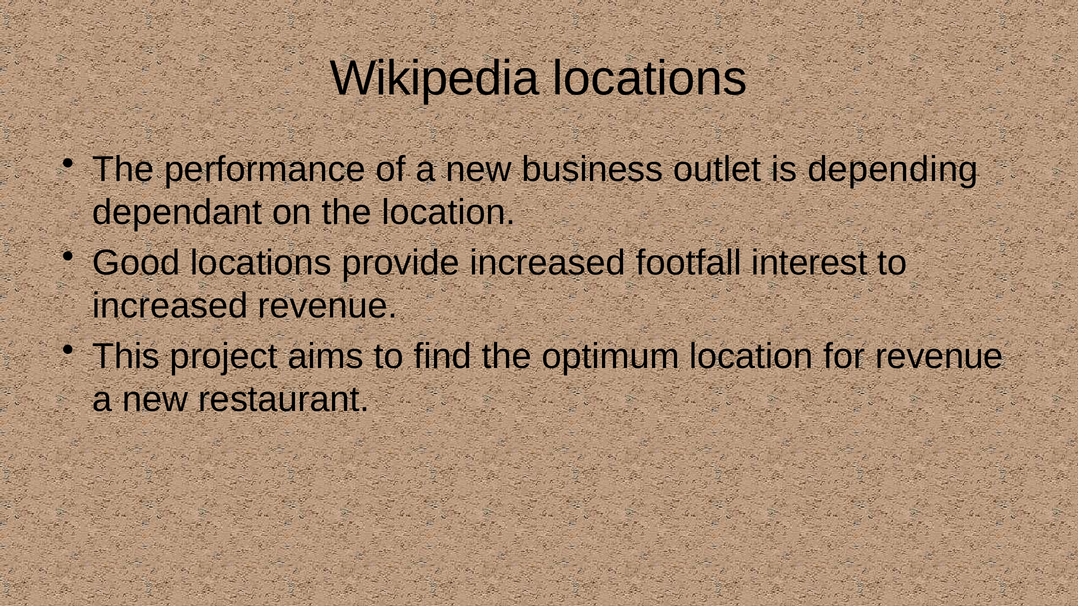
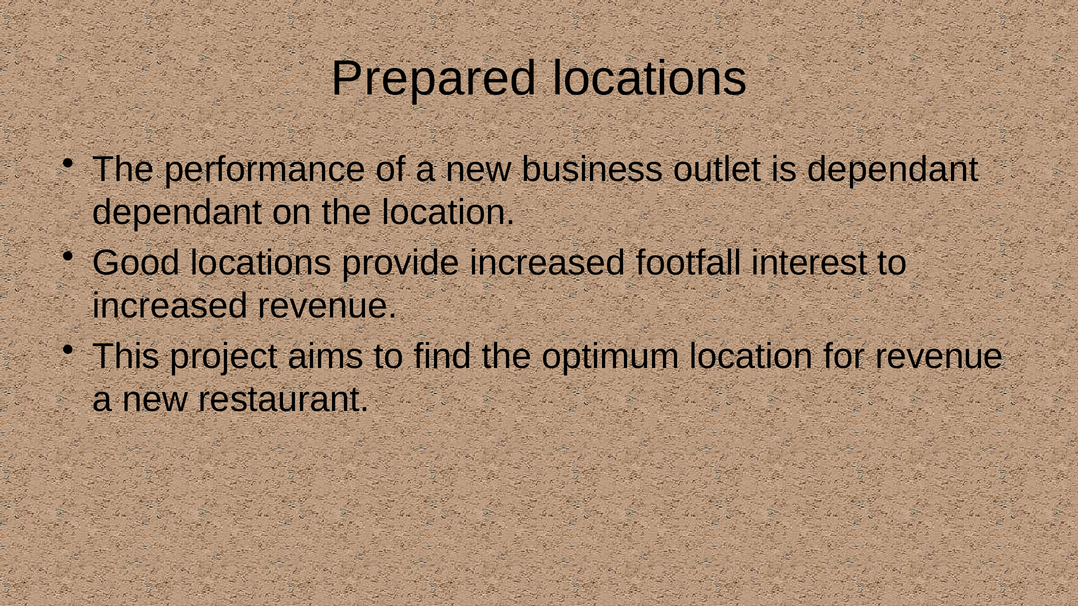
Wikipedia: Wikipedia -> Prepared
is depending: depending -> dependant
